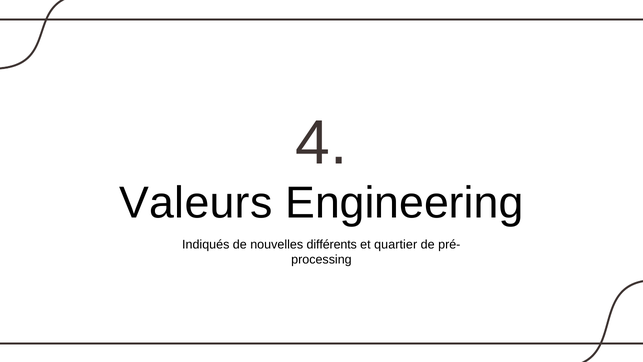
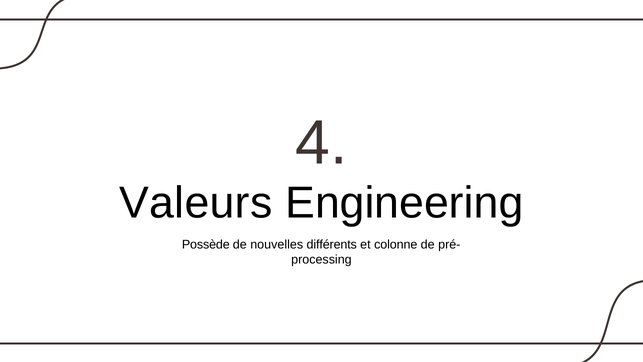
Indiqués: Indiqués -> Possède
quartier: quartier -> colonne
